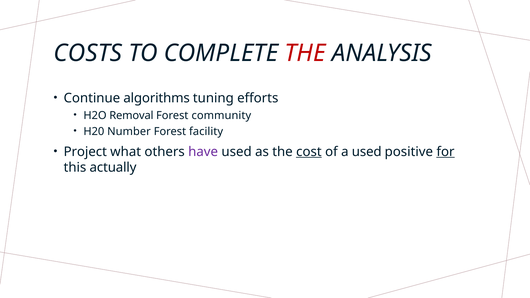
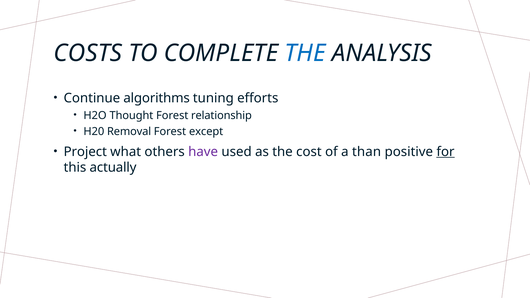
THE at (305, 53) colour: red -> blue
Removal: Removal -> Thought
community: community -> relationship
Number: Number -> Removal
facility: facility -> except
cost underline: present -> none
a used: used -> than
